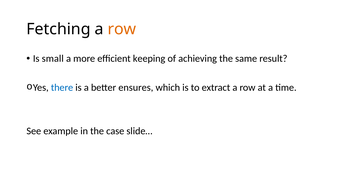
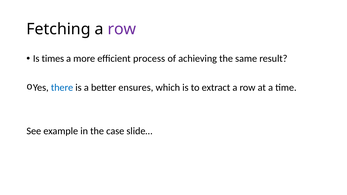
row at (122, 29) colour: orange -> purple
small: small -> times
keeping: keeping -> process
